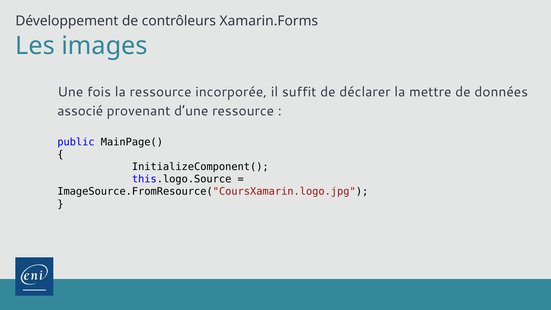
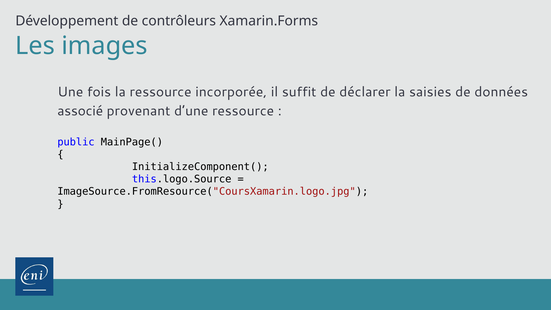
mettre: mettre -> saisies
